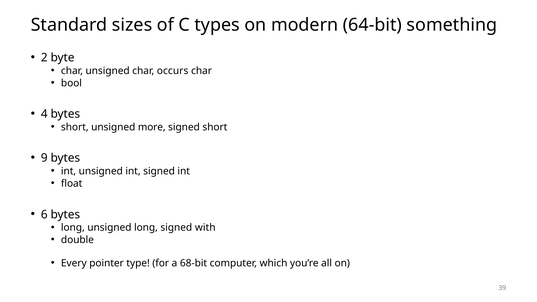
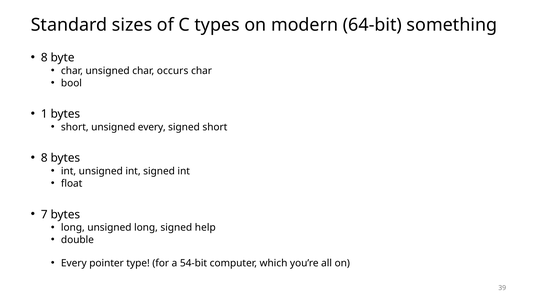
2 at (44, 58): 2 -> 8
4: 4 -> 1
unsigned more: more -> every
9 at (44, 158): 9 -> 8
6: 6 -> 7
with: with -> help
68-bit: 68-bit -> 54-bit
